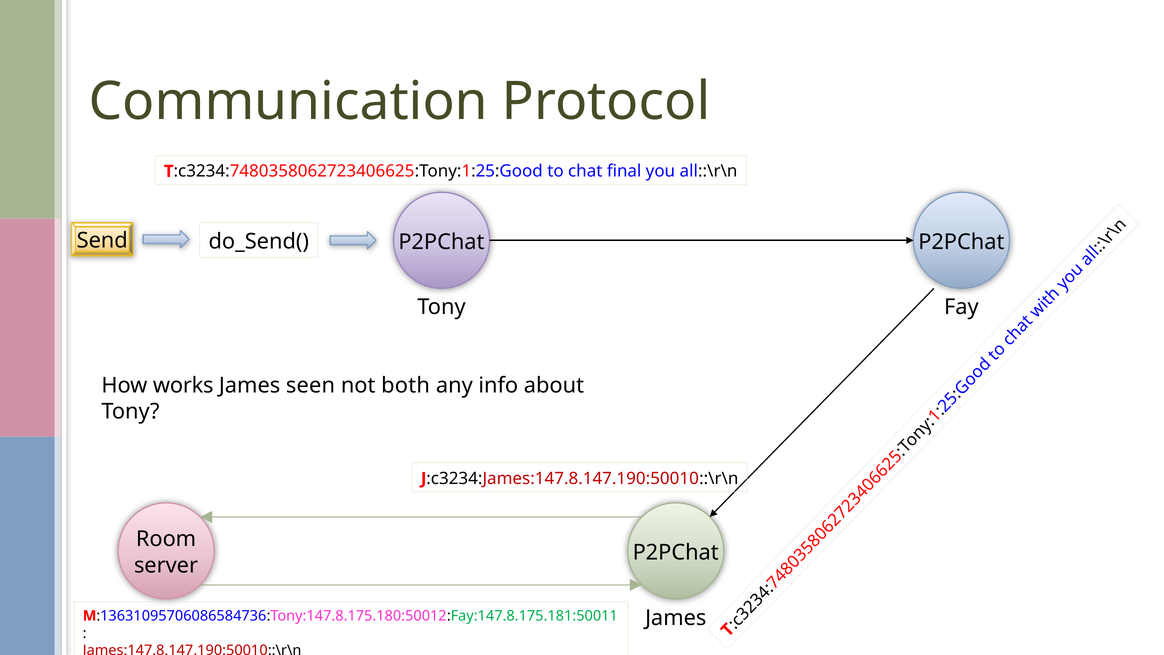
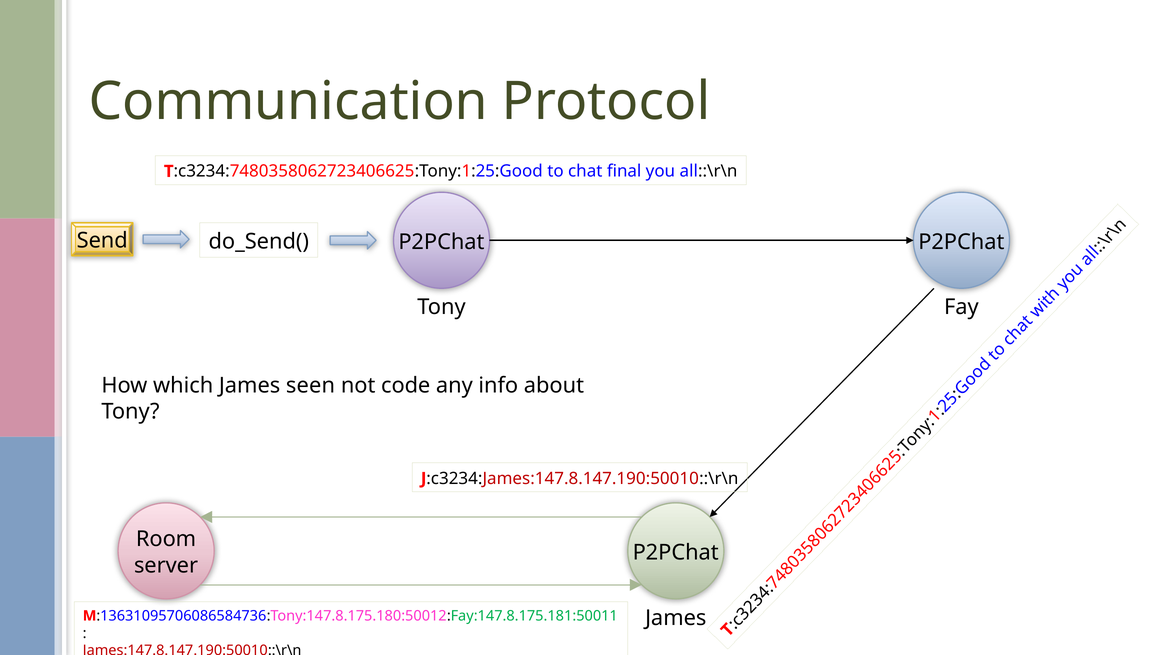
works: works -> which
both: both -> code
